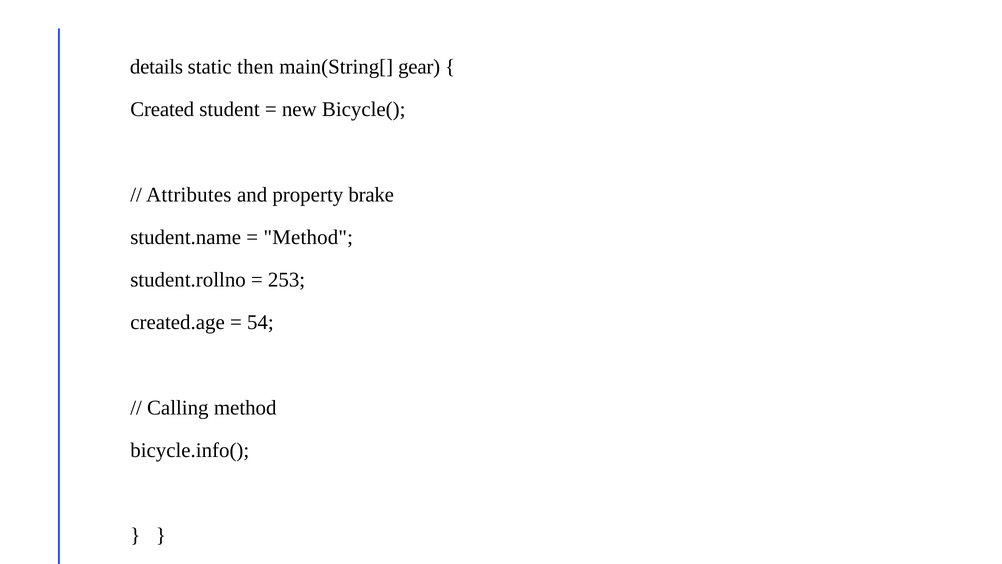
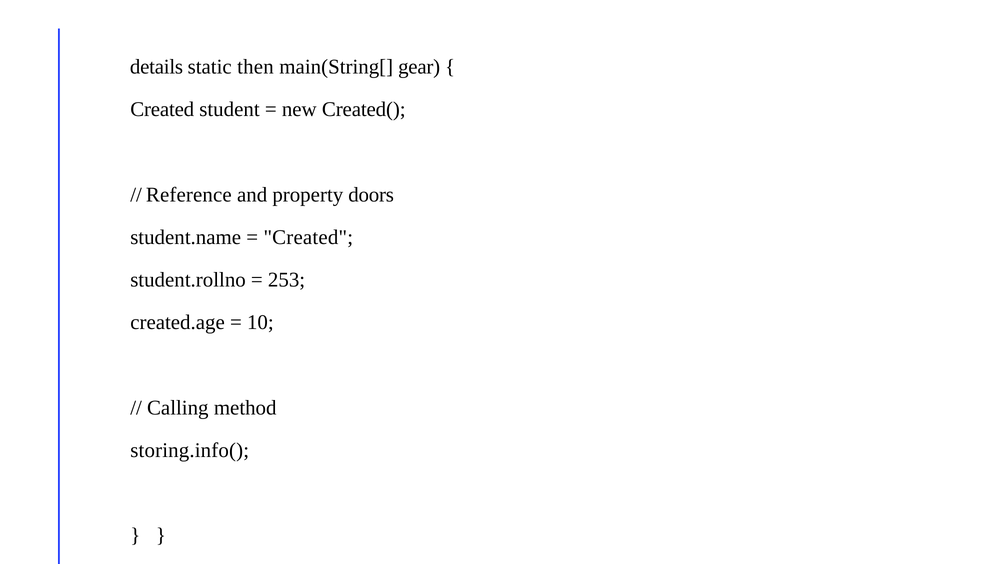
Bicycle(: Bicycle( -> Created(
Attributes: Attributes -> Reference
brake: brake -> doors
Method at (308, 237): Method -> Created
54: 54 -> 10
bicycle.info(: bicycle.info( -> storing.info(
